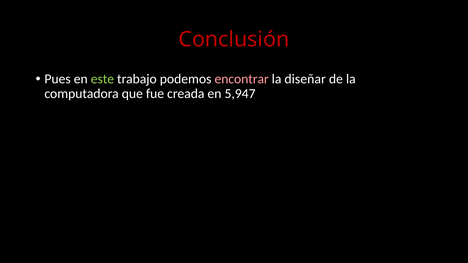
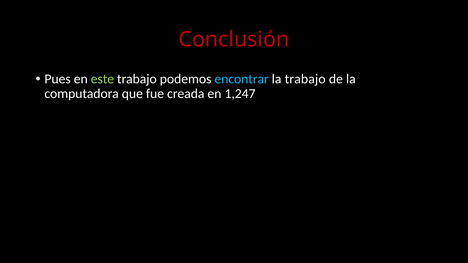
encontrar colour: pink -> light blue
la diseñar: diseñar -> trabajo
5,947: 5,947 -> 1,247
